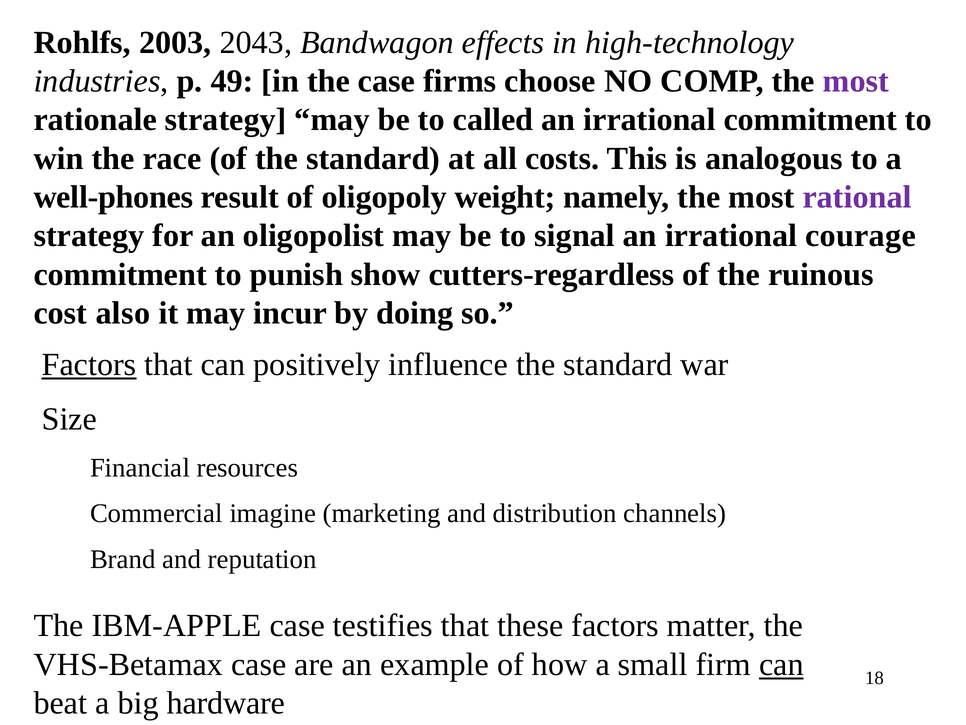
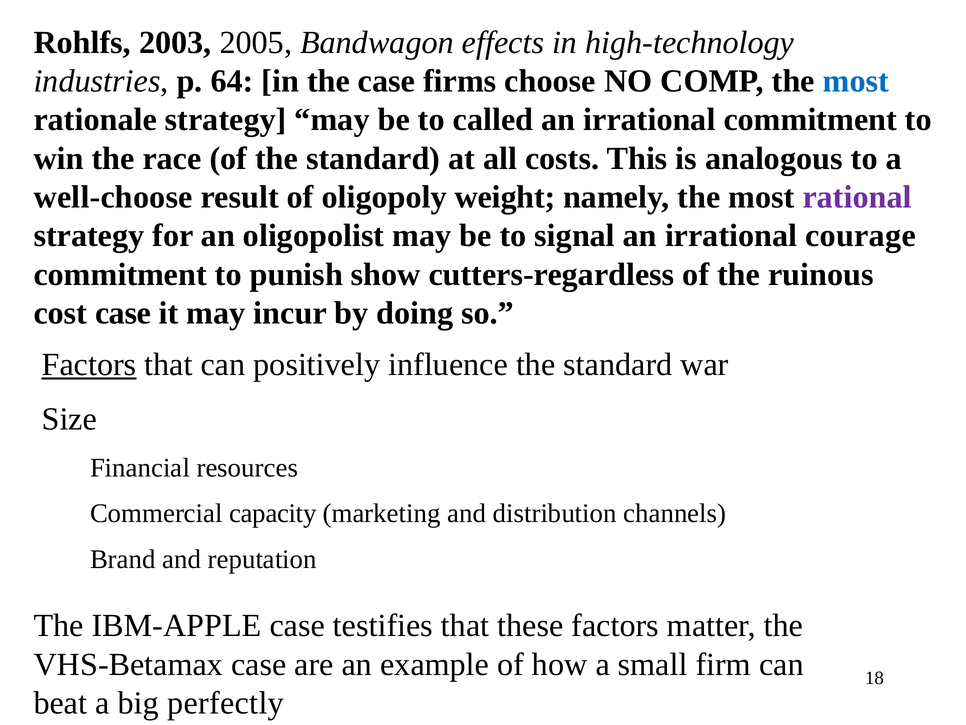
2043: 2043 -> 2005
49: 49 -> 64
most at (856, 81) colour: purple -> blue
well-phones: well-phones -> well-choose
cost also: also -> case
imagine: imagine -> capacity
can at (781, 664) underline: present -> none
hardware: hardware -> perfectly
